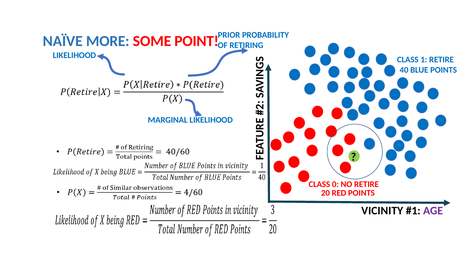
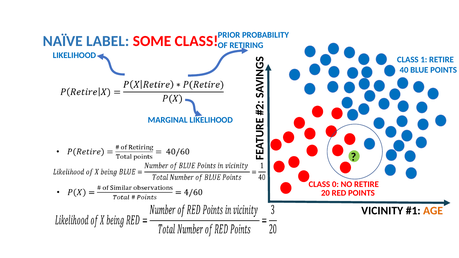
MORE: MORE -> LABEL
SOME POINT: POINT -> CLASS
AGE colour: purple -> orange
